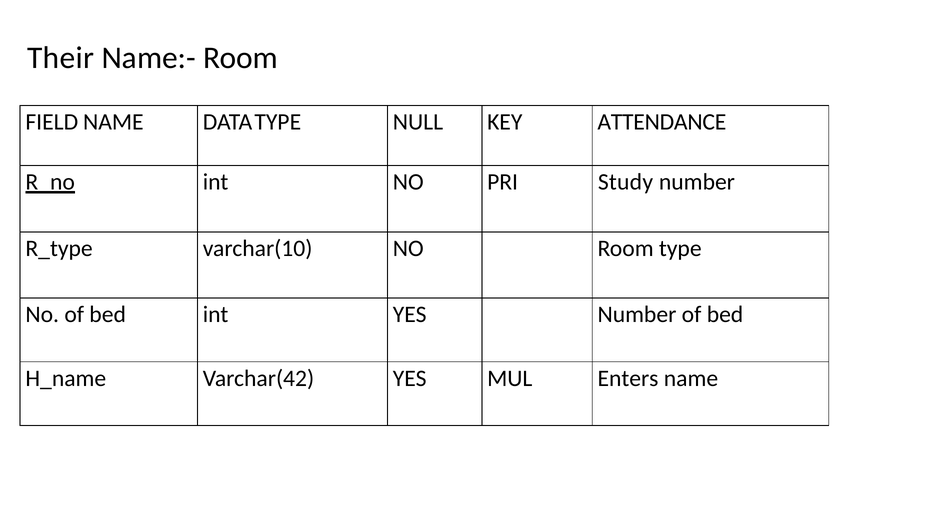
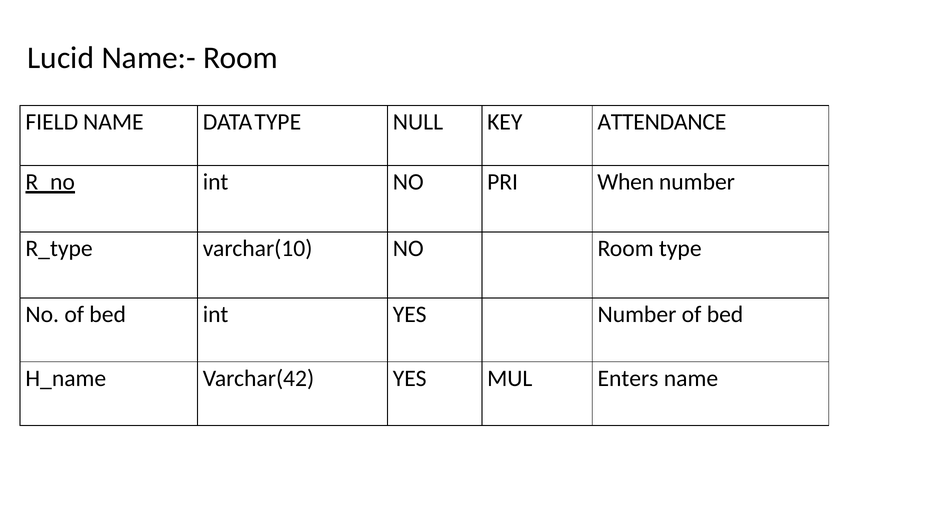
Their: Their -> Lucid
Study: Study -> When
